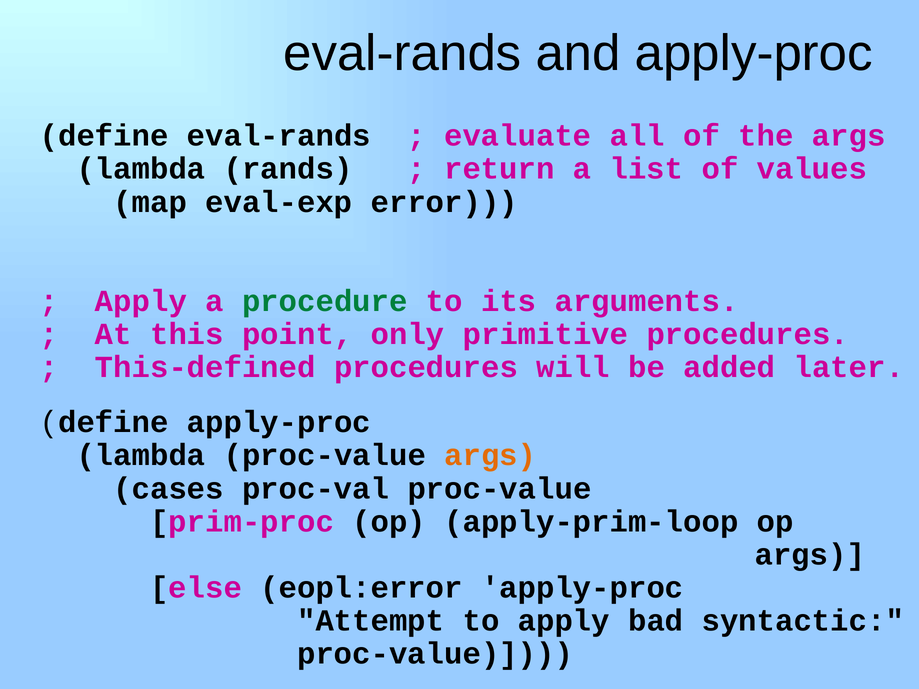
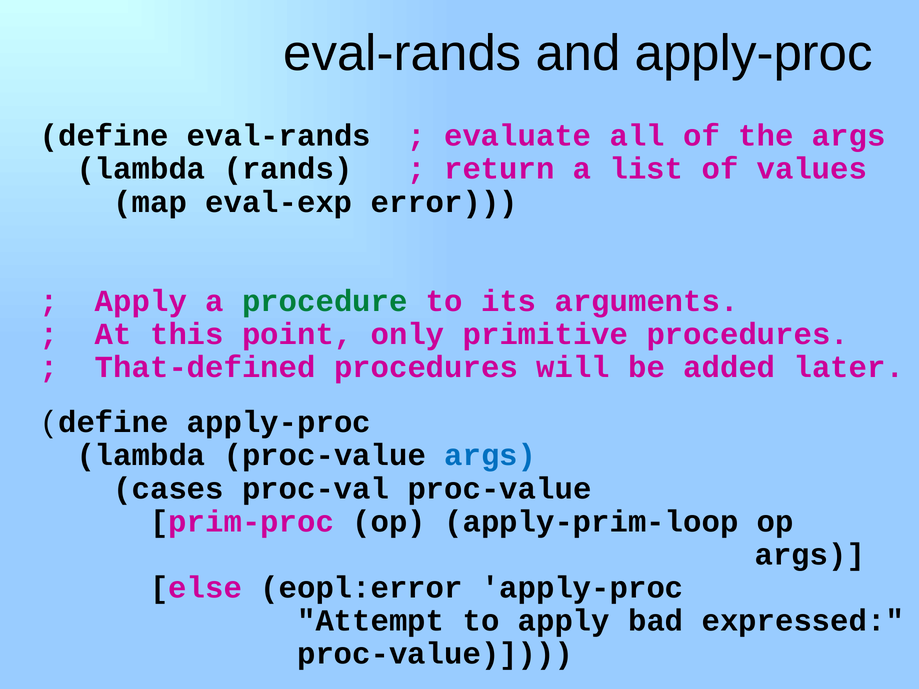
This-defined: This-defined -> That-defined
args at (490, 456) colour: orange -> blue
syntactic: syntactic -> expressed
